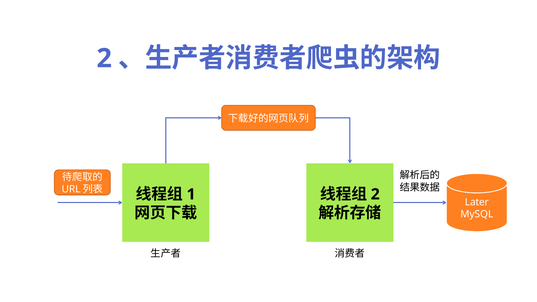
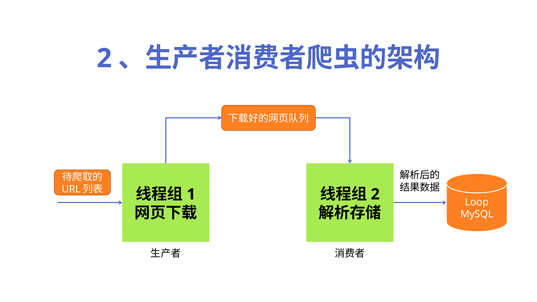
Later: Later -> Loop
